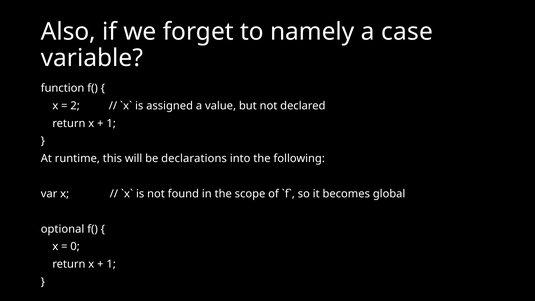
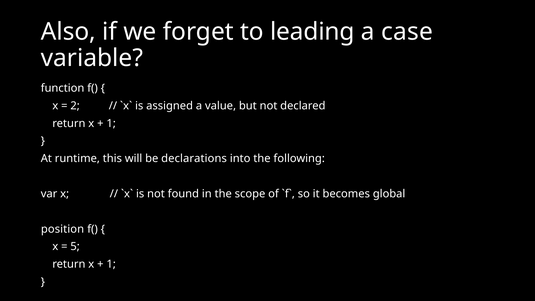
namely: namely -> leading
optional: optional -> position
0: 0 -> 5
